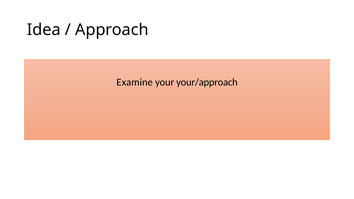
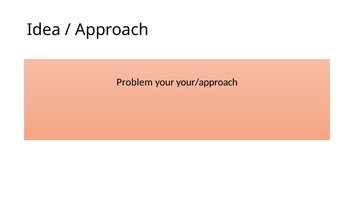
Examine: Examine -> Problem
